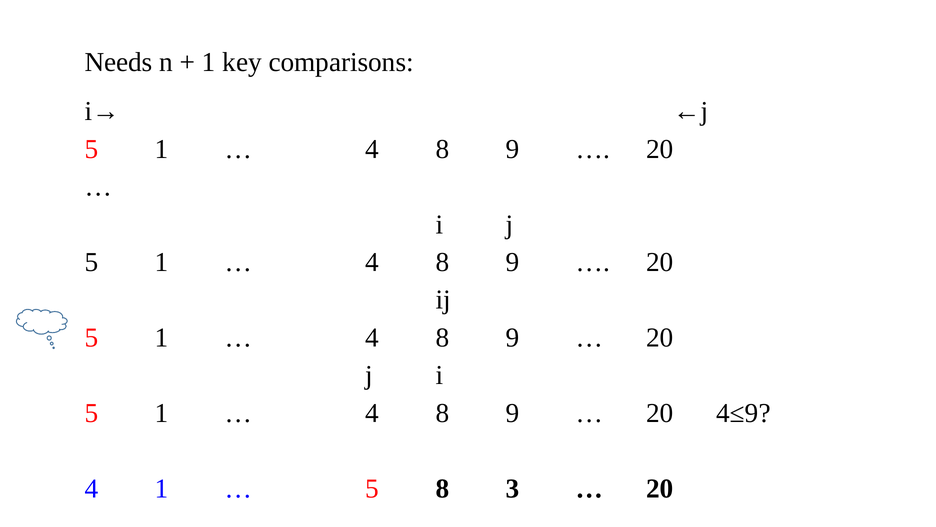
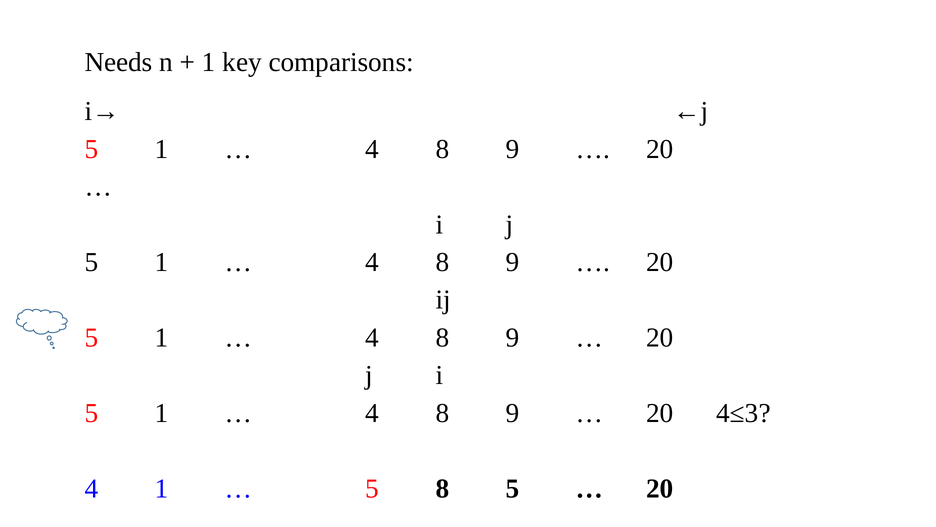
4≤9: 4≤9 -> 4≤3
8 3: 3 -> 5
